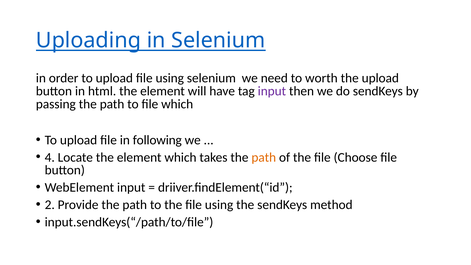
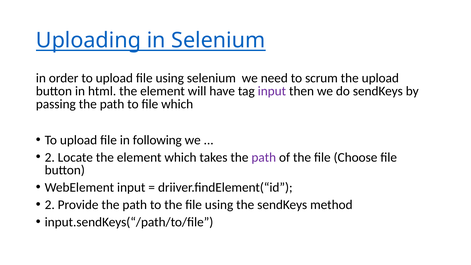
worth: worth -> scrum
4 at (50, 157): 4 -> 2
path at (264, 157) colour: orange -> purple
